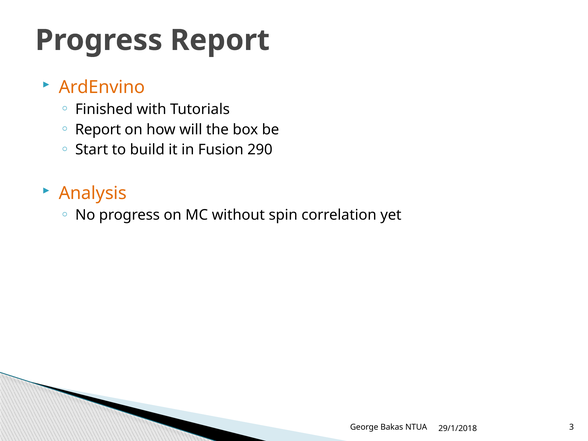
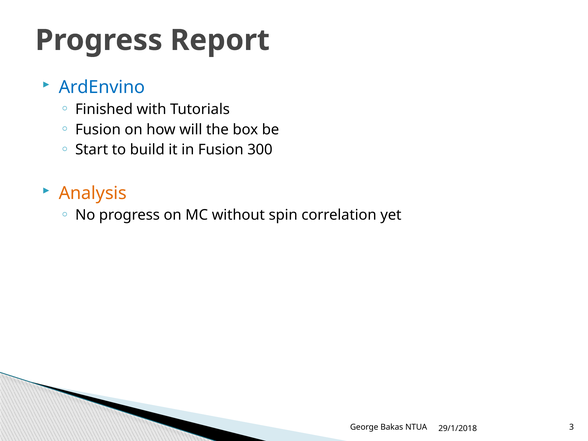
ArdEnvino colour: orange -> blue
Report at (98, 130): Report -> Fusion
290: 290 -> 300
